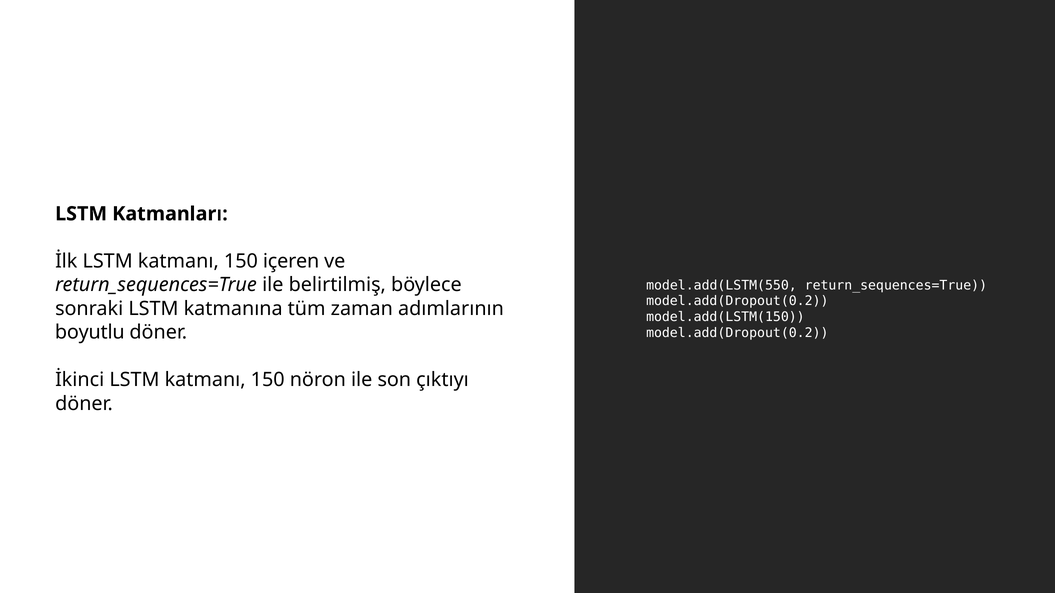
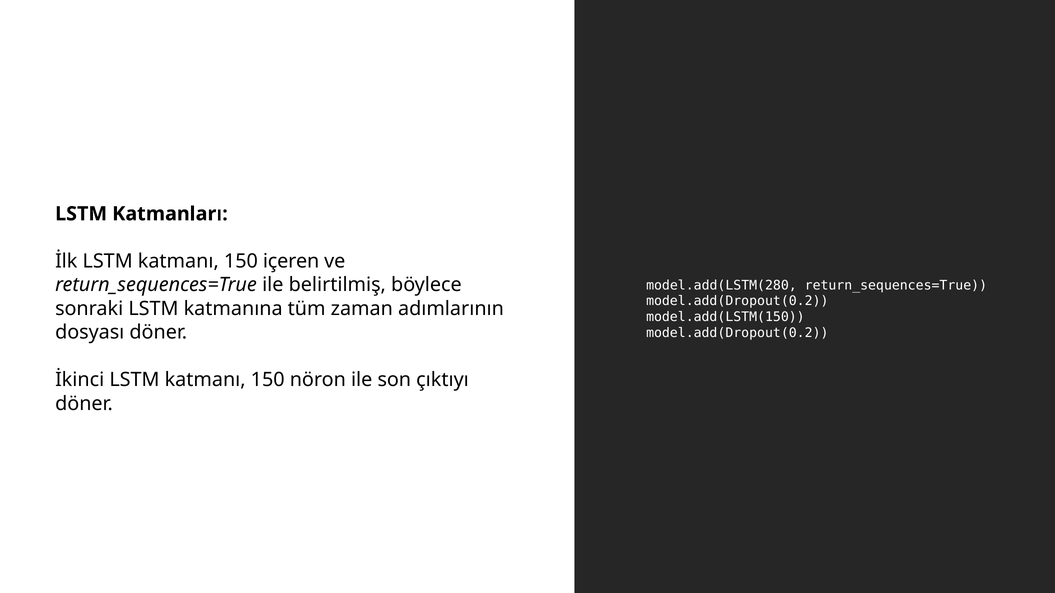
model.add(LSTM(550: model.add(LSTM(550 -> model.add(LSTM(280
boyutlu: boyutlu -> dosyası
